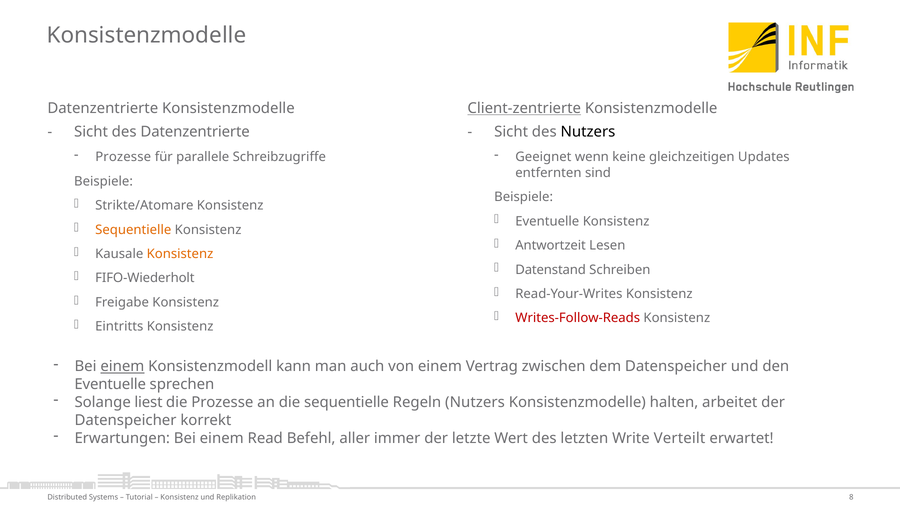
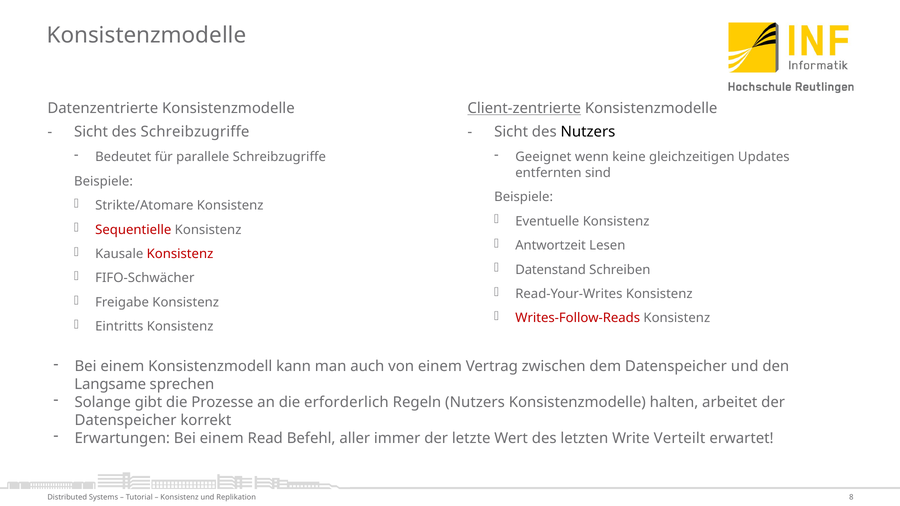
des Datenzentrierte: Datenzentrierte -> Schreibzugriffe
Prozesse at (123, 157): Prozesse -> Bedeutet
Sequentielle at (133, 230) colour: orange -> red
Konsistenz at (180, 254) colour: orange -> red
FIFO-Wiederholt: FIFO-Wiederholt -> FIFO-Schwächer
einem at (122, 367) underline: present -> none
Eventuelle at (110, 385): Eventuelle -> Langsame
liest: liest -> gibt
die sequentielle: sequentielle -> erforderlich
